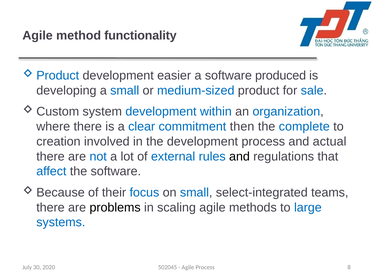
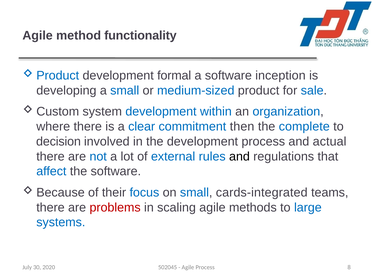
easier: easier -> formal
produced: produced -> inception
creation: creation -> decision
select-integrated: select-integrated -> cards-integrated
problems colour: black -> red
